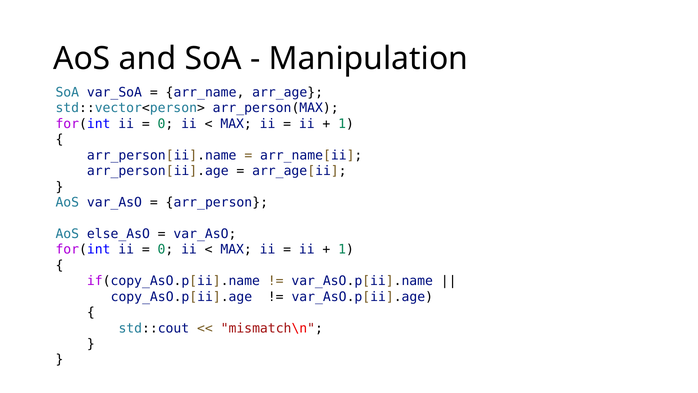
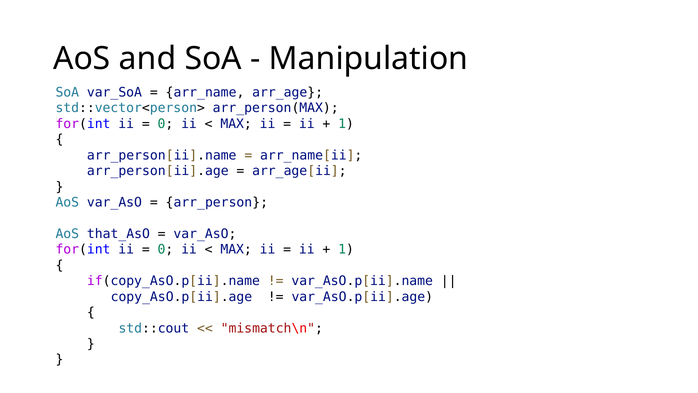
else_AsO: else_AsO -> that_AsO
